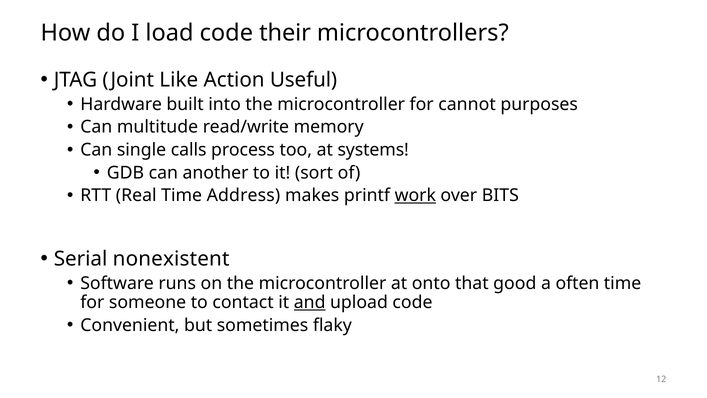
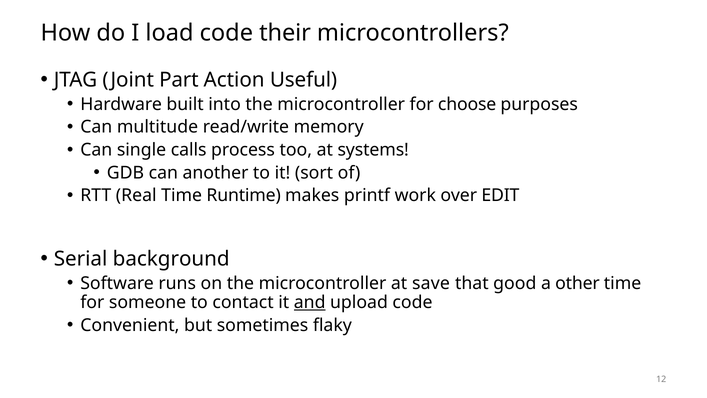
Like: Like -> Part
cannot: cannot -> choose
Address: Address -> Runtime
work underline: present -> none
BITS: BITS -> EDIT
nonexistent: nonexistent -> background
onto: onto -> save
often: often -> other
